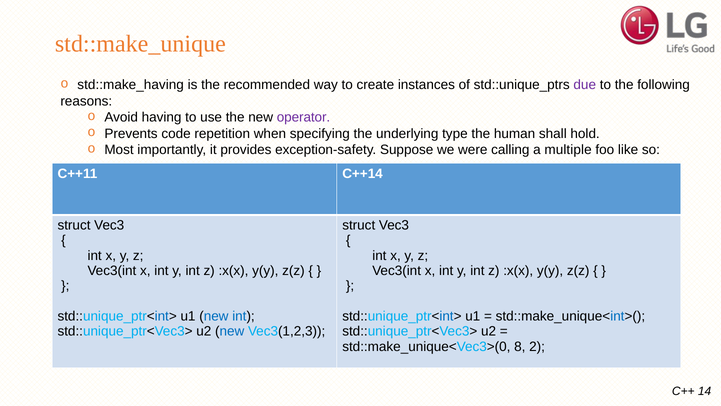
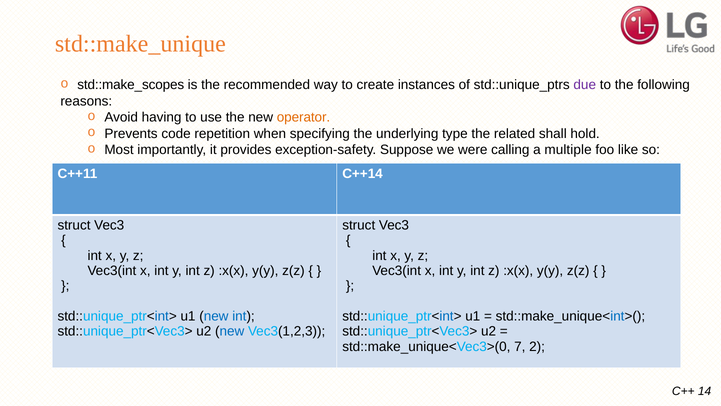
std::make_having: std::make_having -> std::make_scopes
operator colour: purple -> orange
human: human -> related
8: 8 -> 7
